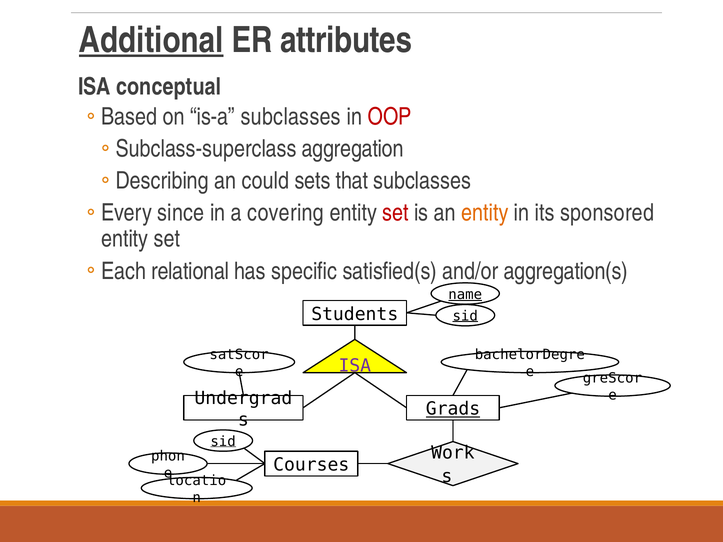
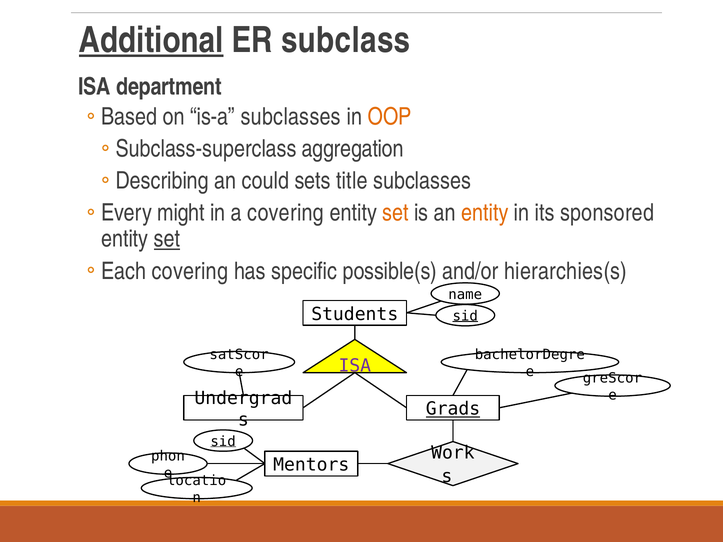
attributes: attributes -> subclass
conceptual: conceptual -> department
OOP colour: red -> orange
that: that -> title
since: since -> might
set at (396, 213) colour: red -> orange
set at (167, 239) underline: none -> present
relational at (190, 271): relational -> covering
satisfied(s: satisfied(s -> possible(s
aggregation(s: aggregation(s -> hierarchies(s
name underline: present -> none
Courses: Courses -> Mentors
